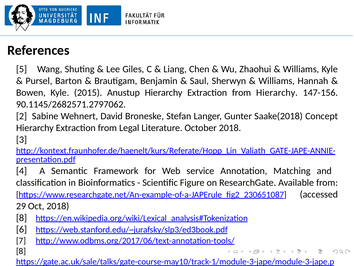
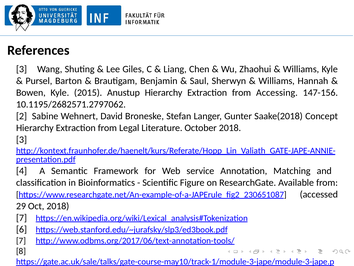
5 at (22, 69): 5 -> 3
from Hierarchy: Hierarchy -> Accessing
90.1145/2682571.2797062: 90.1145/2682571.2797062 -> 10.1195/2682571.2797062
8 at (22, 218): 8 -> 7
